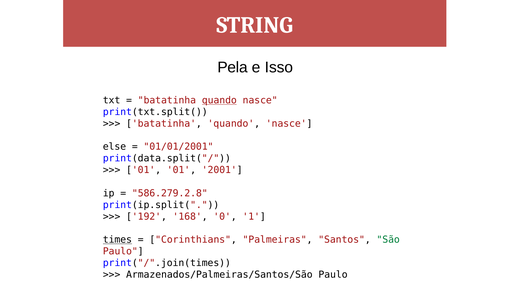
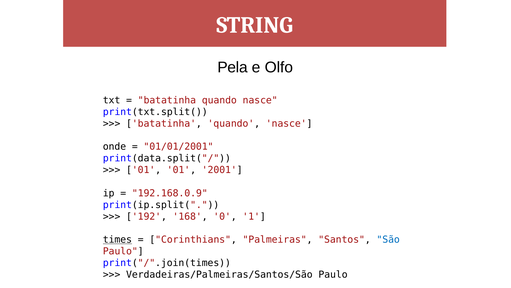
Isso: Isso -> Olfo
quando at (219, 100) underline: present -> none
else: else -> onde
586.279.2.8: 586.279.2.8 -> 192.168.0.9
São colour: green -> blue
Armazenados/Palmeiras/Santos/São: Armazenados/Palmeiras/Santos/São -> Verdadeiras/Palmeiras/Santos/São
